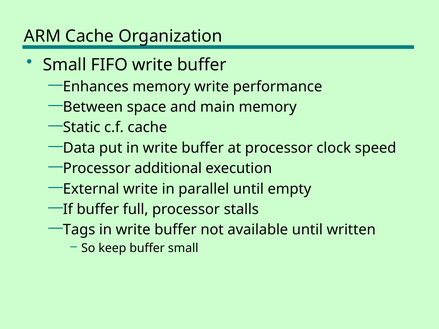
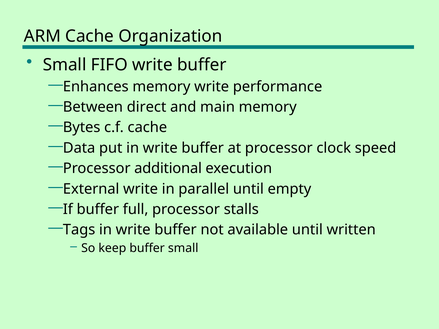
space: space -> direct
Static: Static -> Bytes
